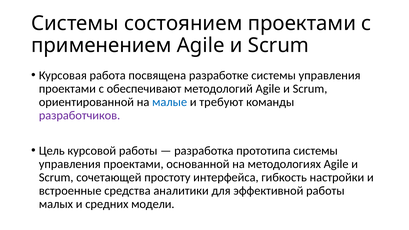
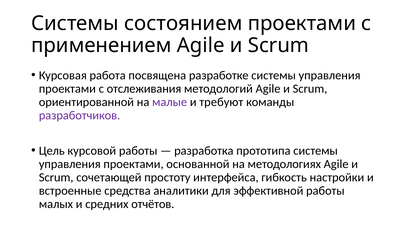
обеспечивают: обеспечивают -> отслеживания
малые colour: blue -> purple
модели: модели -> отчётов
